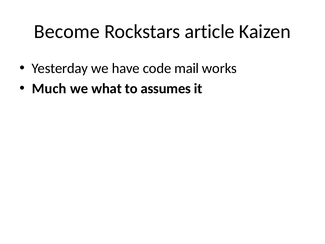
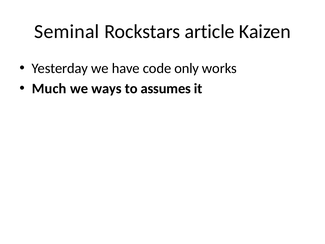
Become: Become -> Seminal
mail: mail -> only
what: what -> ways
